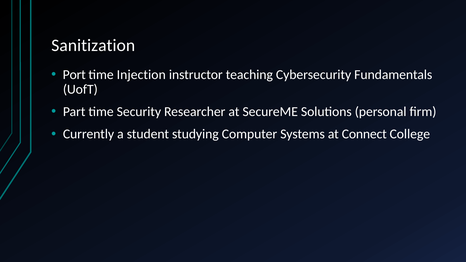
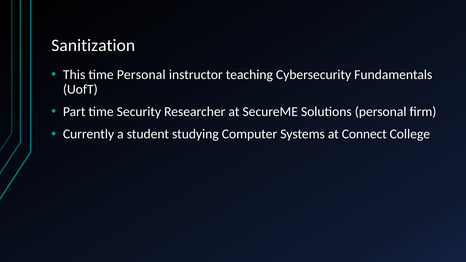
Port: Port -> This
time Injection: Injection -> Personal
